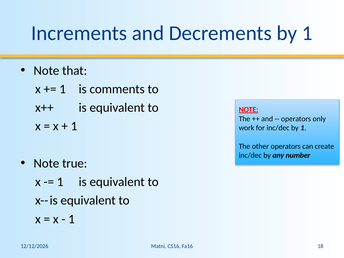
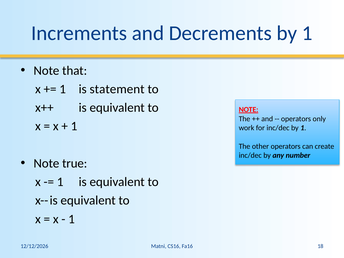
comments: comments -> statement
